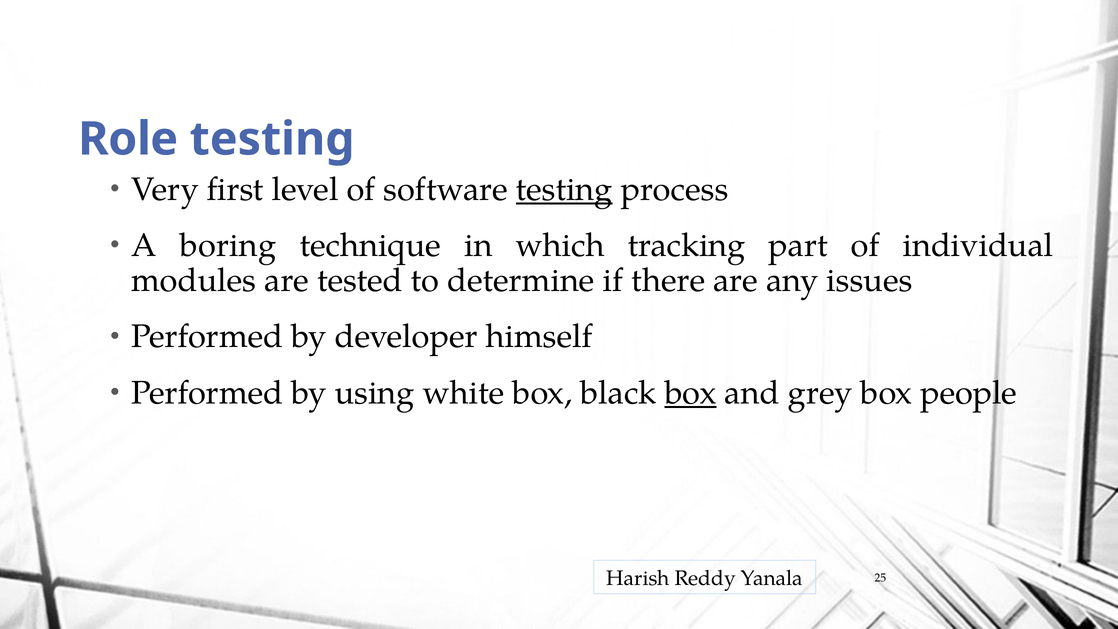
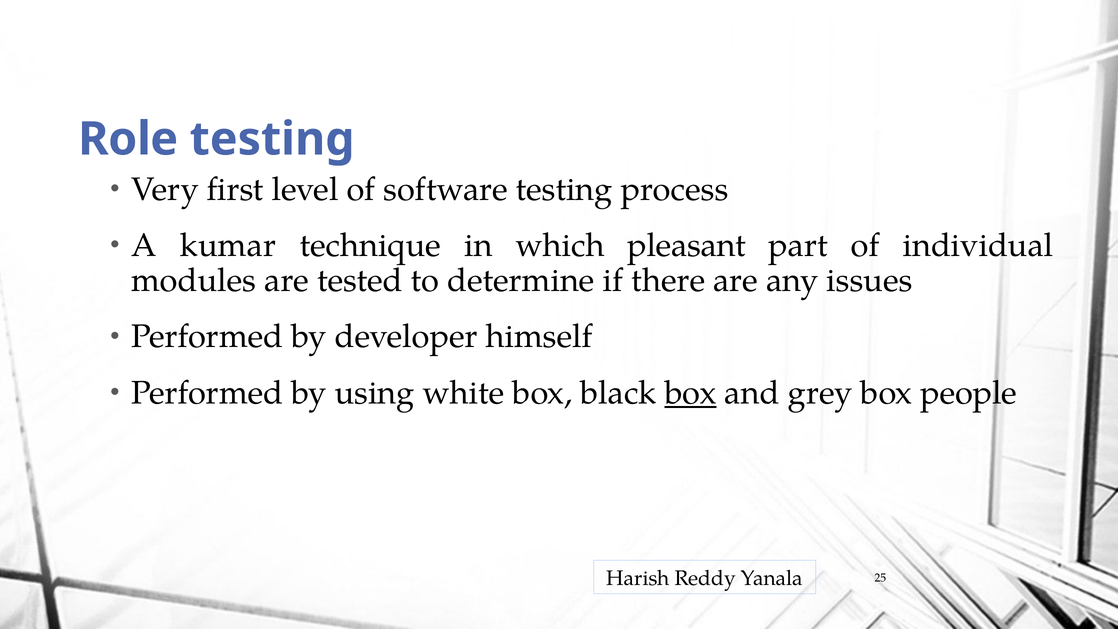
testing at (564, 189) underline: present -> none
boring: boring -> kumar
tracking: tracking -> pleasant
